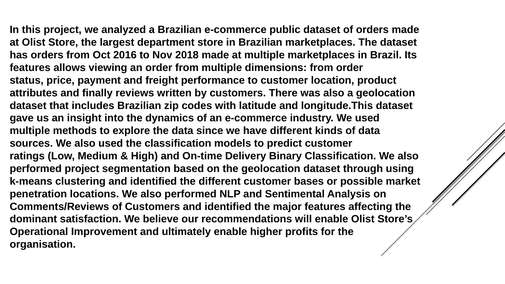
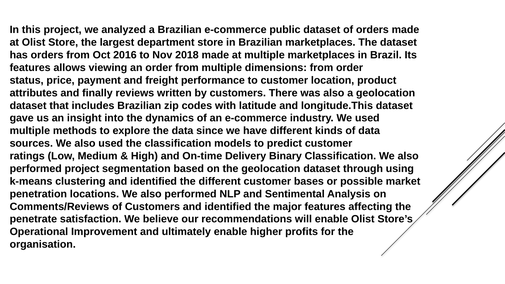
dominant: dominant -> penetrate
